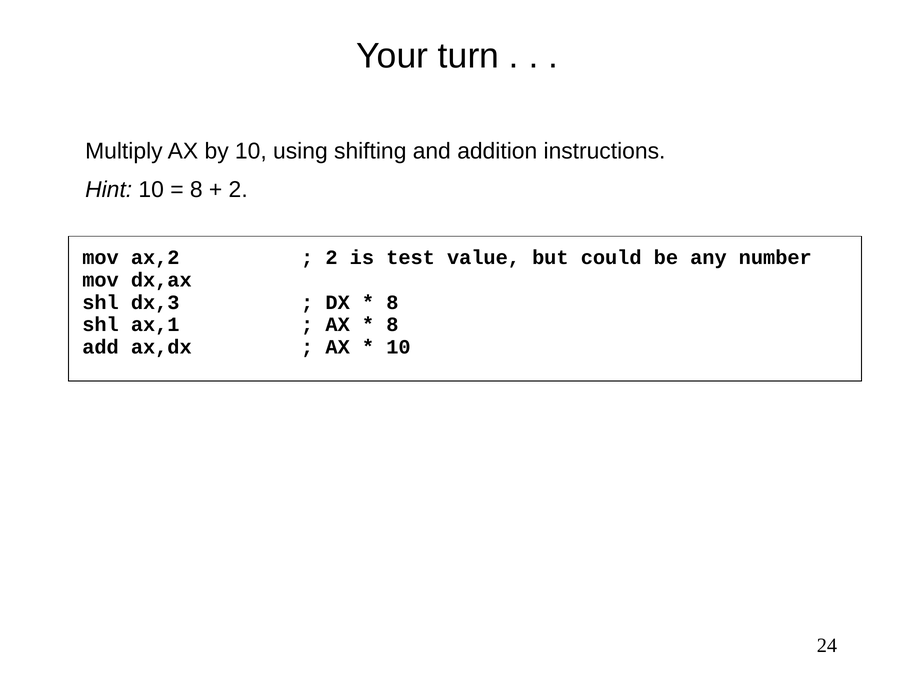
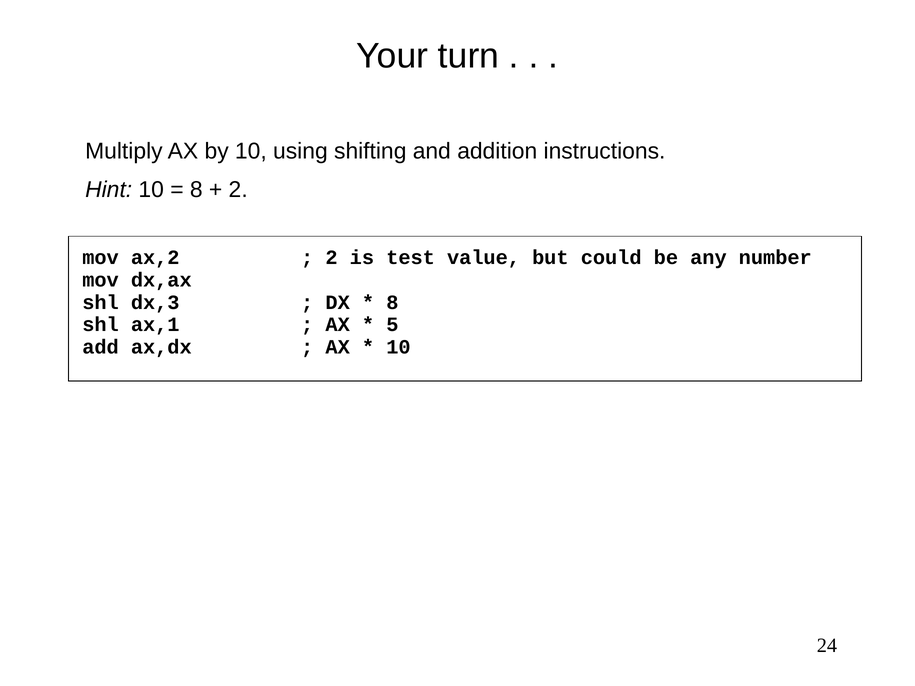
8 at (392, 325): 8 -> 5
